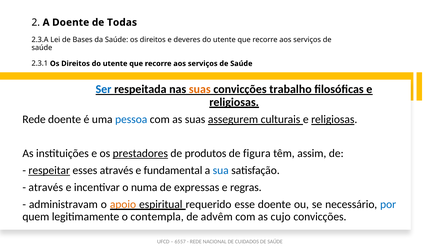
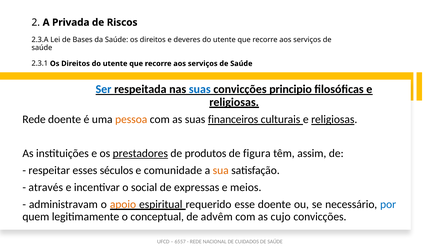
A Doente: Doente -> Privada
Todas: Todas -> Riscos
suas at (200, 89) colour: orange -> blue
trabalho: trabalho -> principio
pessoa colour: blue -> orange
assegurem: assegurem -> financeiros
respeitar underline: present -> none
esses através: através -> séculos
fundamental: fundamental -> comunidade
sua colour: blue -> orange
numa: numa -> social
regras: regras -> meios
contempla: contempla -> conceptual
